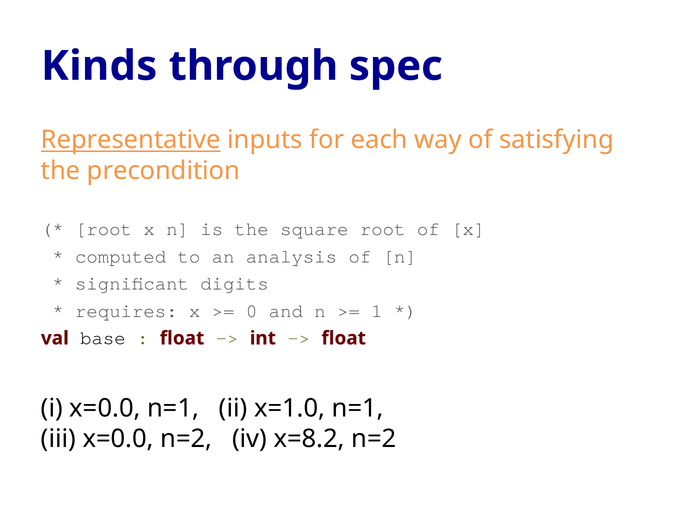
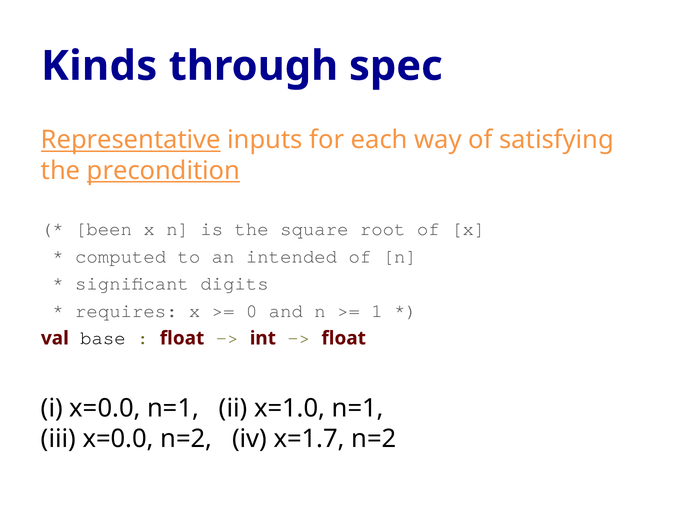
precondition underline: none -> present
root at (104, 229): root -> been
analysis: analysis -> intended
x=8.2: x=8.2 -> x=1.7
